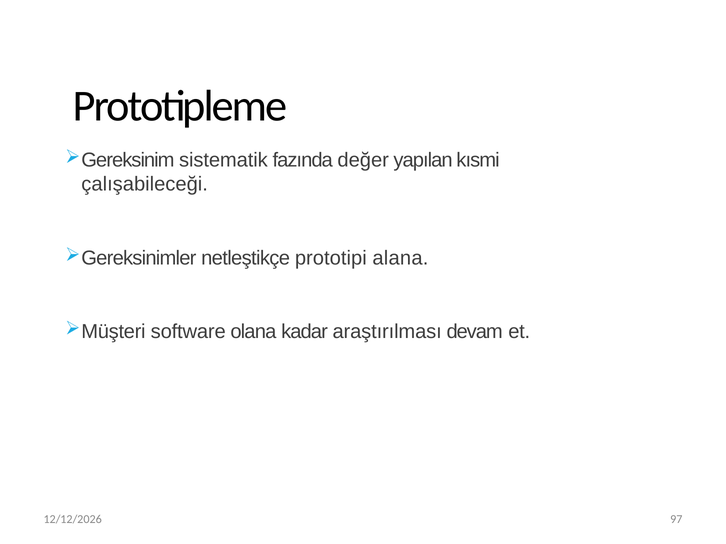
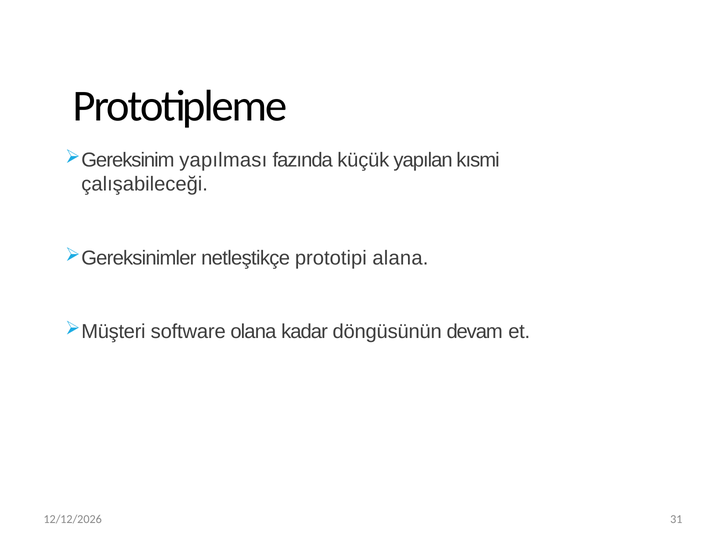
sistematik: sistematik -> yapılması
değer: değer -> küçük
araştırılması: araştırılması -> döngüsünün
97: 97 -> 31
